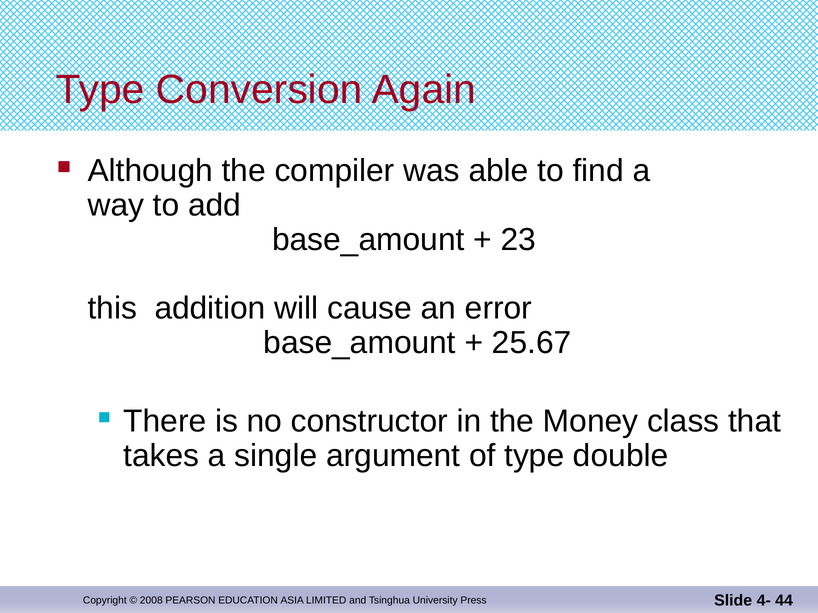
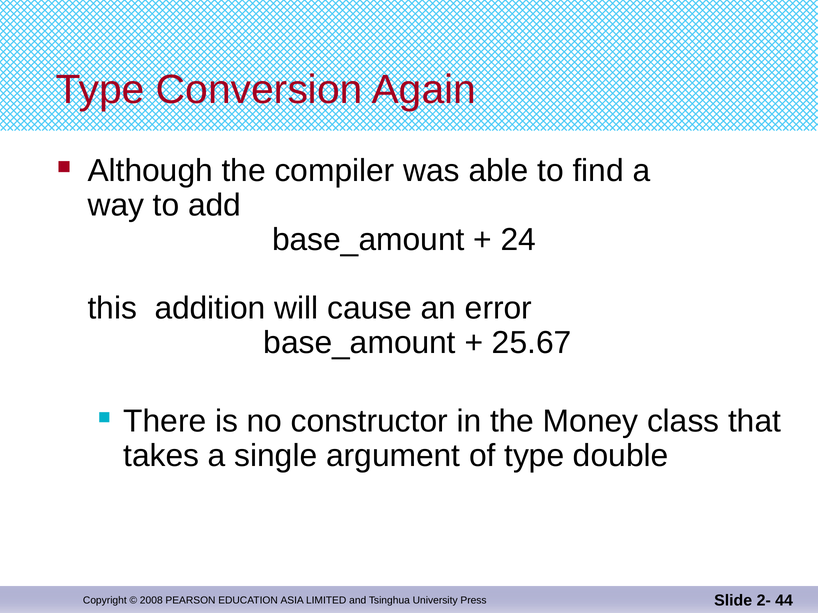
23: 23 -> 24
4-: 4- -> 2-
